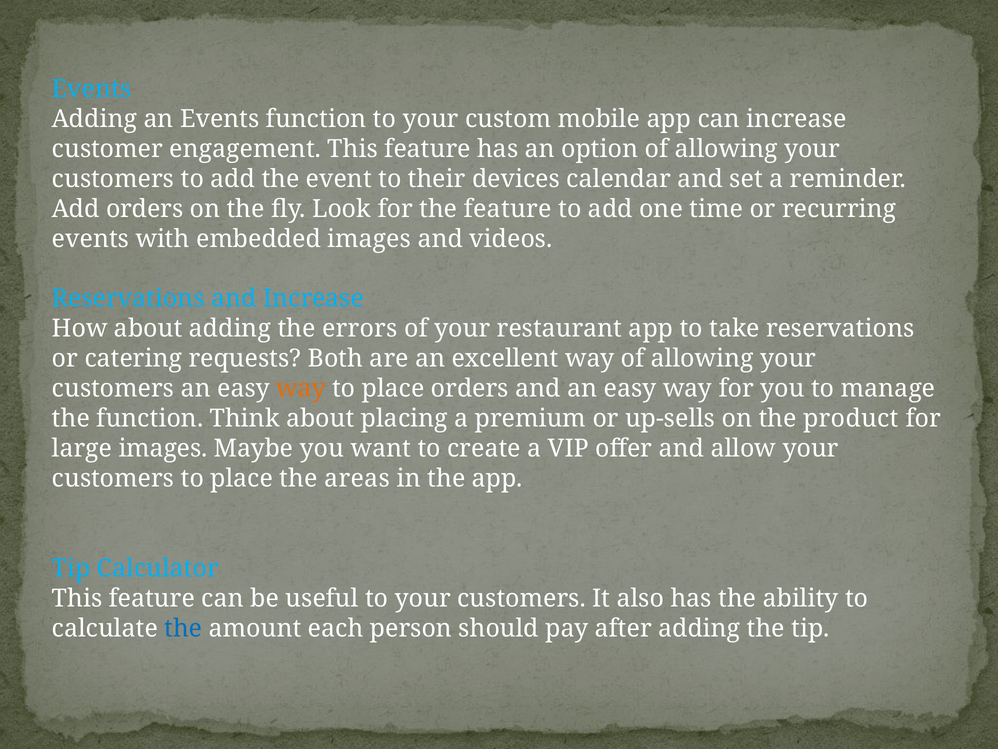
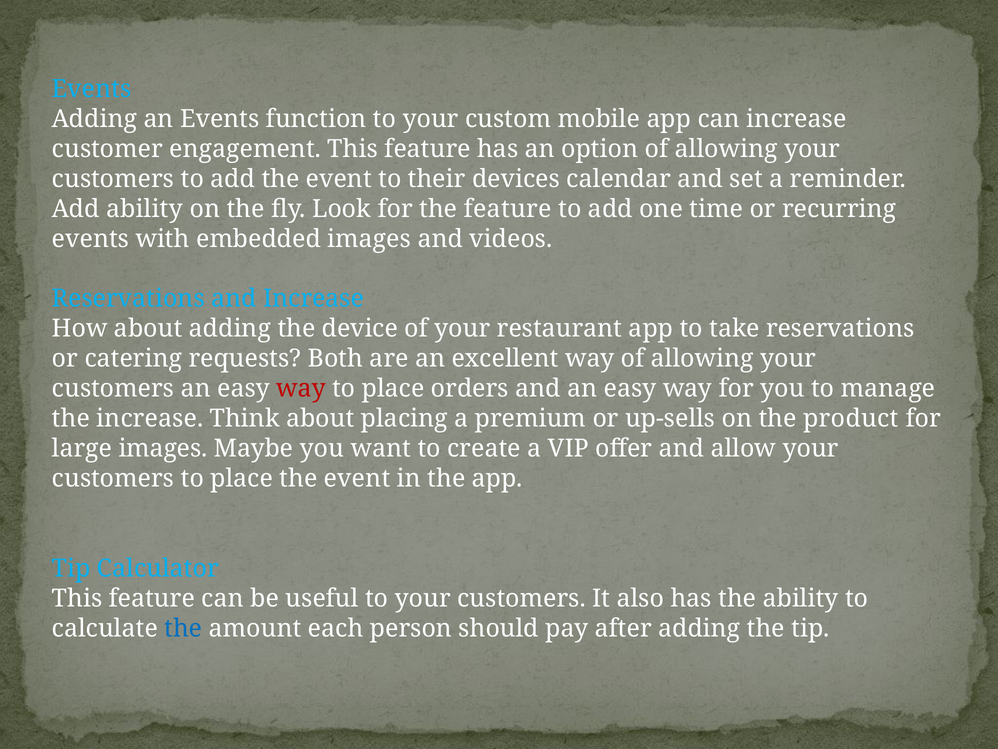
Add orders: orders -> ability
errors: errors -> device
way at (301, 388) colour: orange -> red
the function: function -> increase
place the areas: areas -> event
